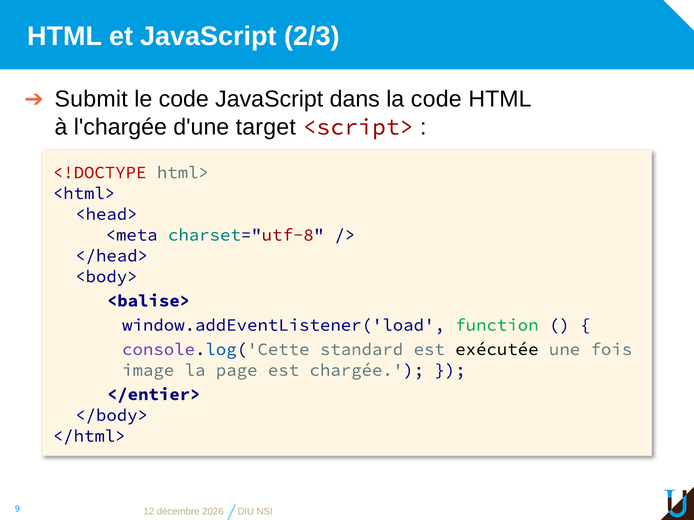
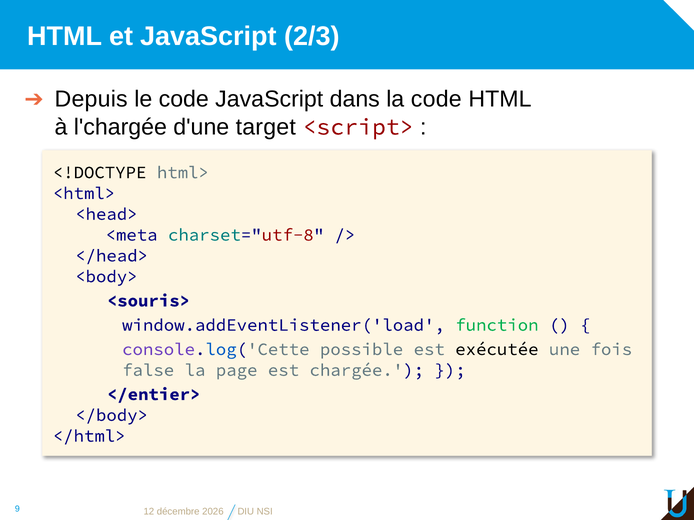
Submit: Submit -> Depuis
<!DOCTYPE colour: red -> black
<balise>: <balise> -> <souris>
standard: standard -> possible
image: image -> false
